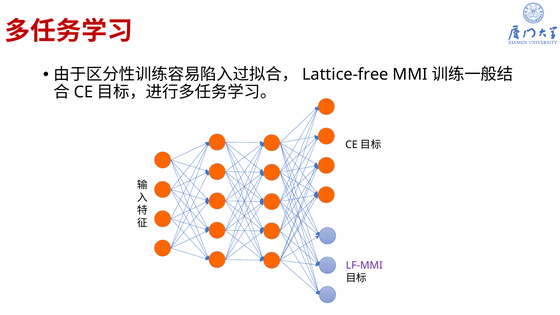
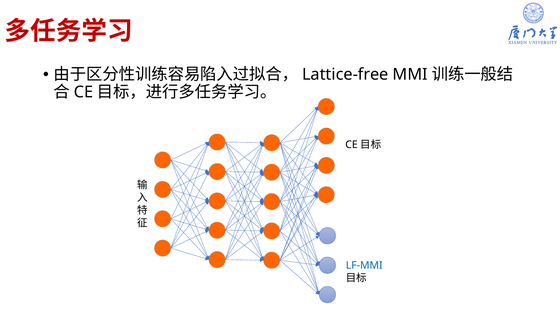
LF-MMI colour: purple -> blue
